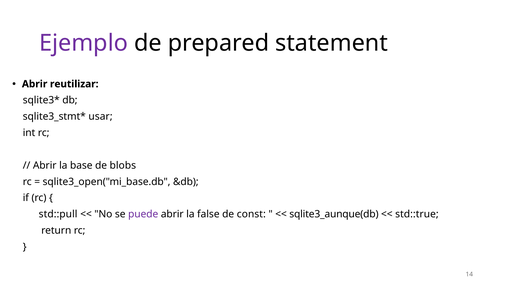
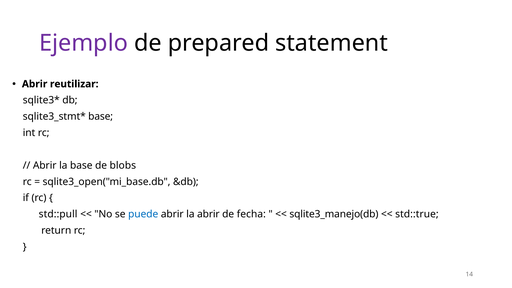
usar at (101, 117): usar -> base
puede colour: purple -> blue
la false: false -> abrir
const: const -> fecha
sqlite3_aunque(db: sqlite3_aunque(db -> sqlite3_manejo(db
